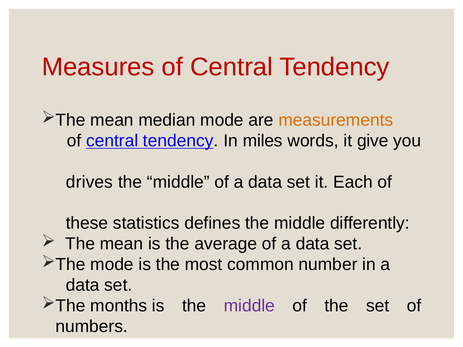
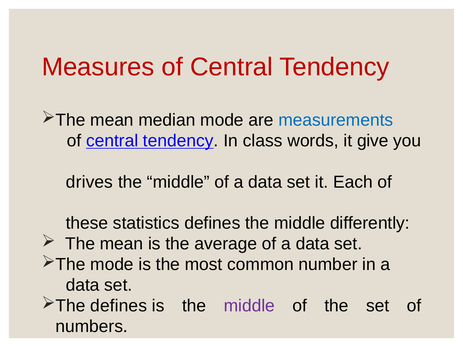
measurements colour: orange -> blue
miles: miles -> class
months at (119, 306): months -> defines
